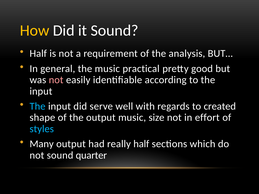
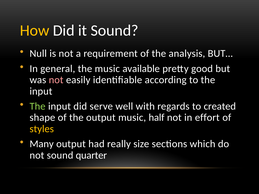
Half at (38, 54): Half -> Null
practical: practical -> available
The at (38, 106) colour: light blue -> light green
size: size -> half
styles colour: light blue -> yellow
really half: half -> size
